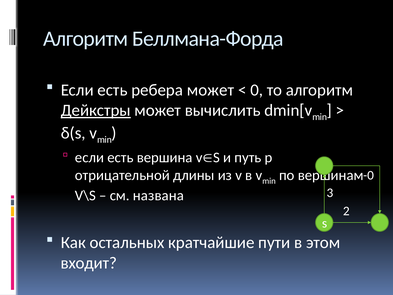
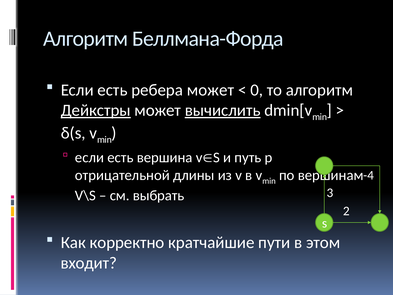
вычислить underline: none -> present
-0: -0 -> -4
названа: названа -> выбрать
остальных: остальных -> корректно
